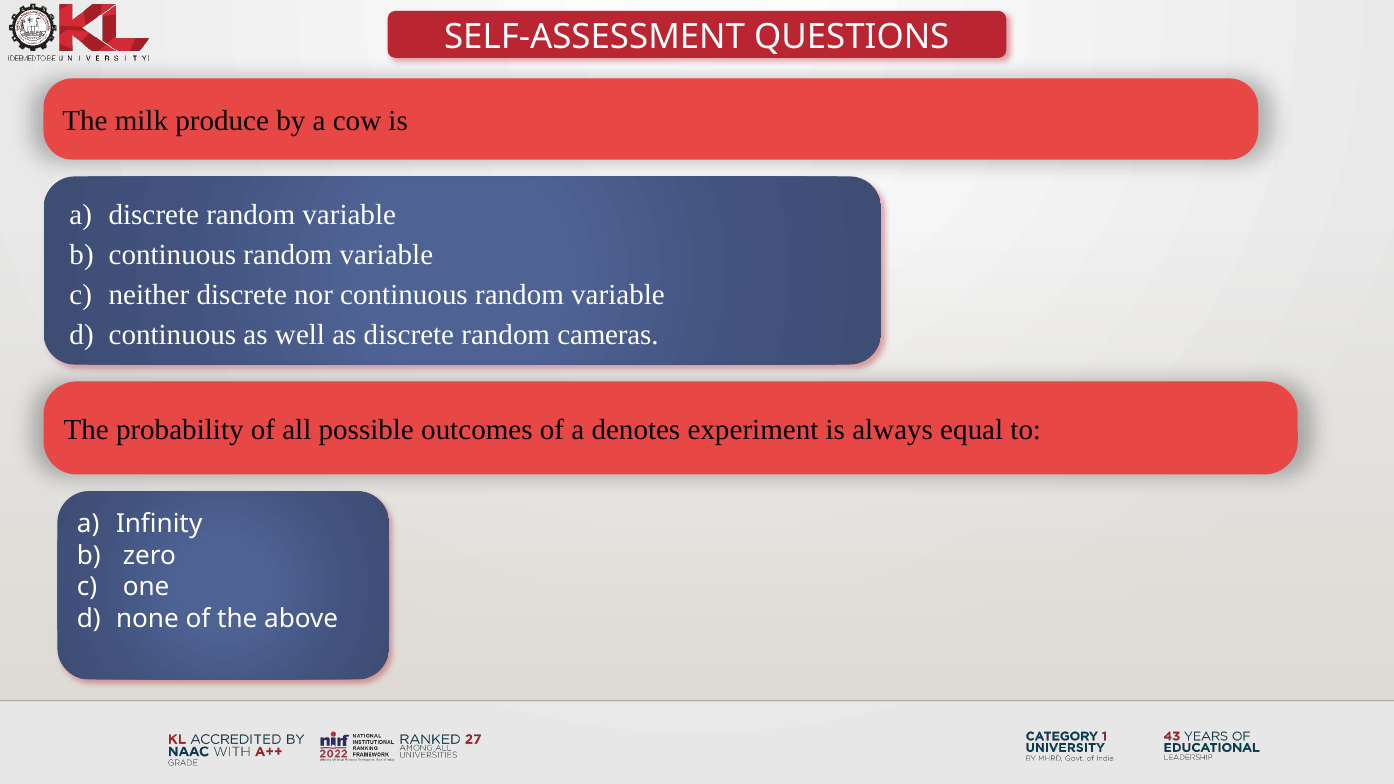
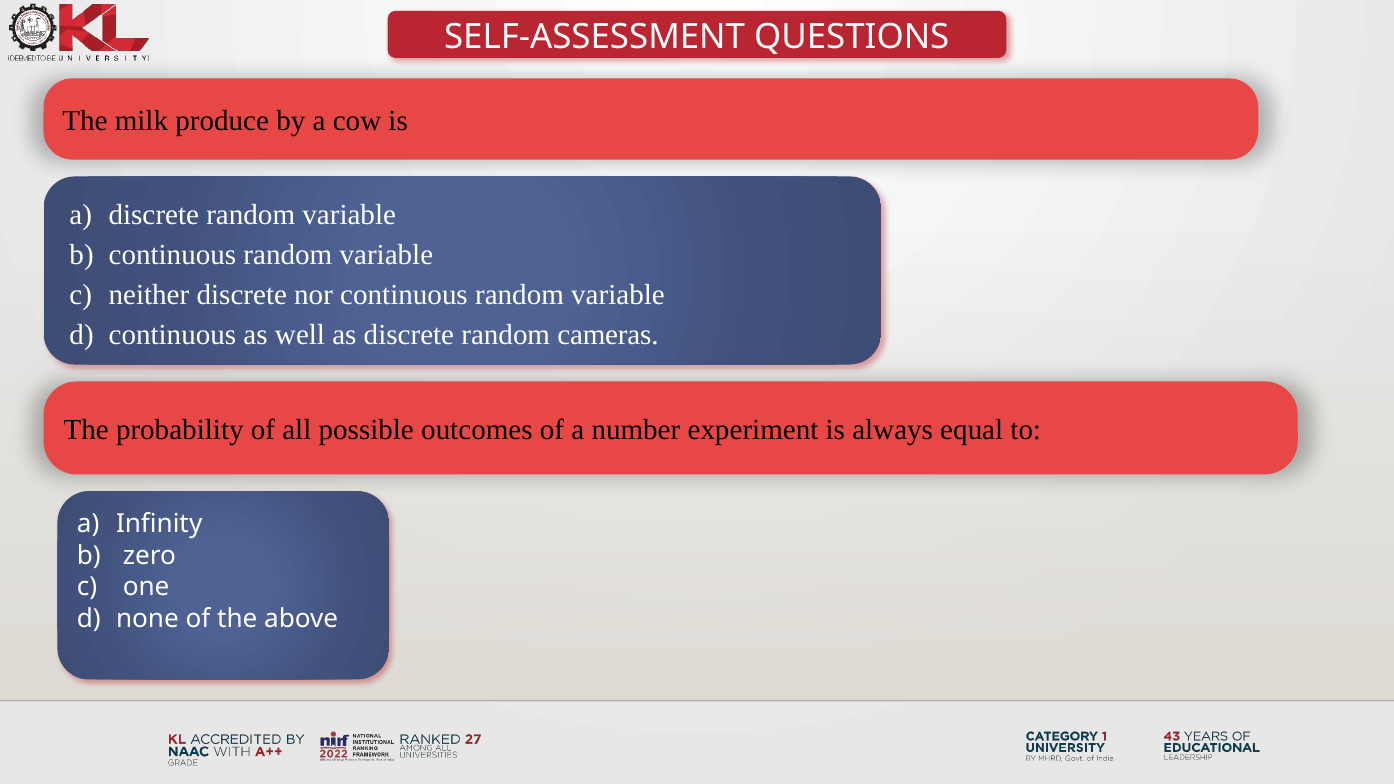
denotes: denotes -> number
